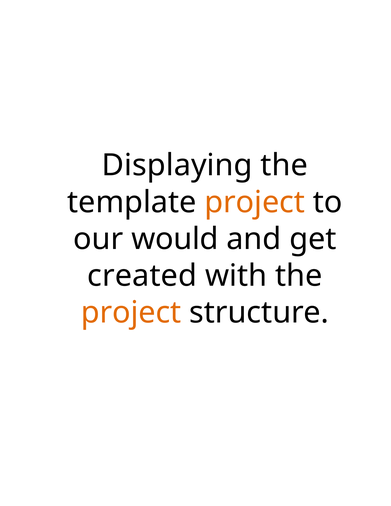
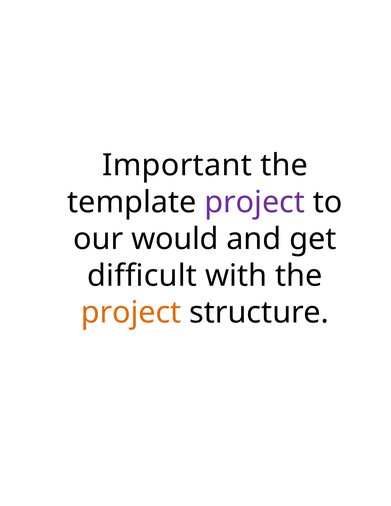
Displaying: Displaying -> Important
project at (255, 202) colour: orange -> purple
created: created -> difficult
